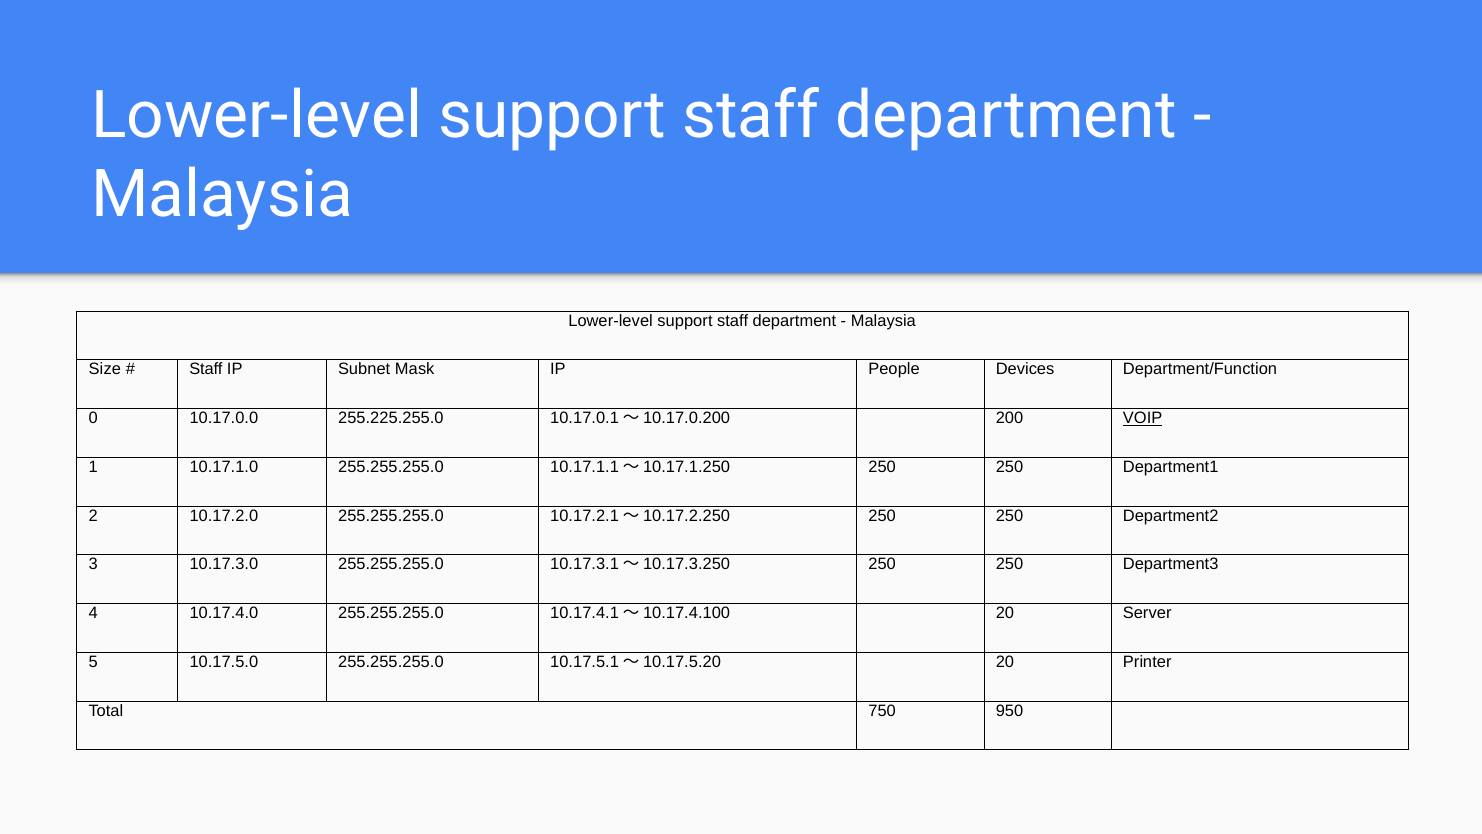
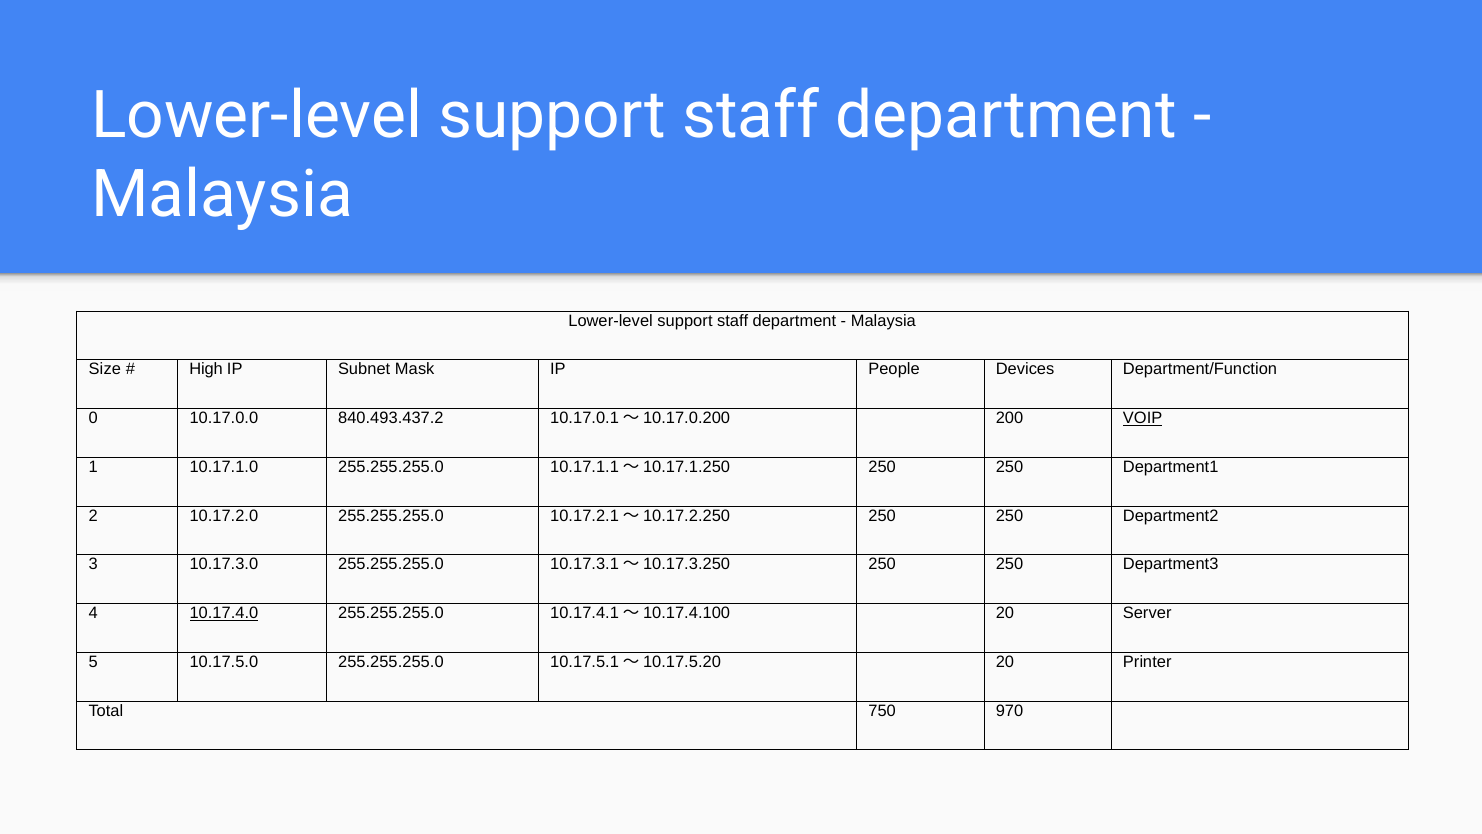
Staff at (206, 369): Staff -> High
255.225.255.0: 255.225.255.0 -> 840.493.437.2
10.17.4.0 underline: none -> present
950: 950 -> 970
